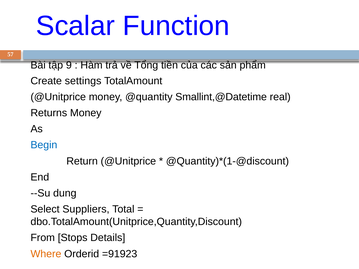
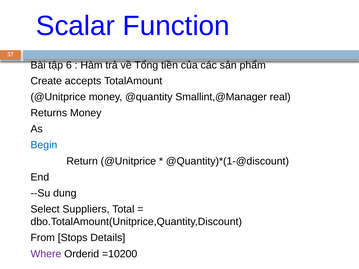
9: 9 -> 6
settings: settings -> accepts
Smallint,@Datetime: Smallint,@Datetime -> Smallint,@Manager
Where colour: orange -> purple
=91923: =91923 -> =10200
